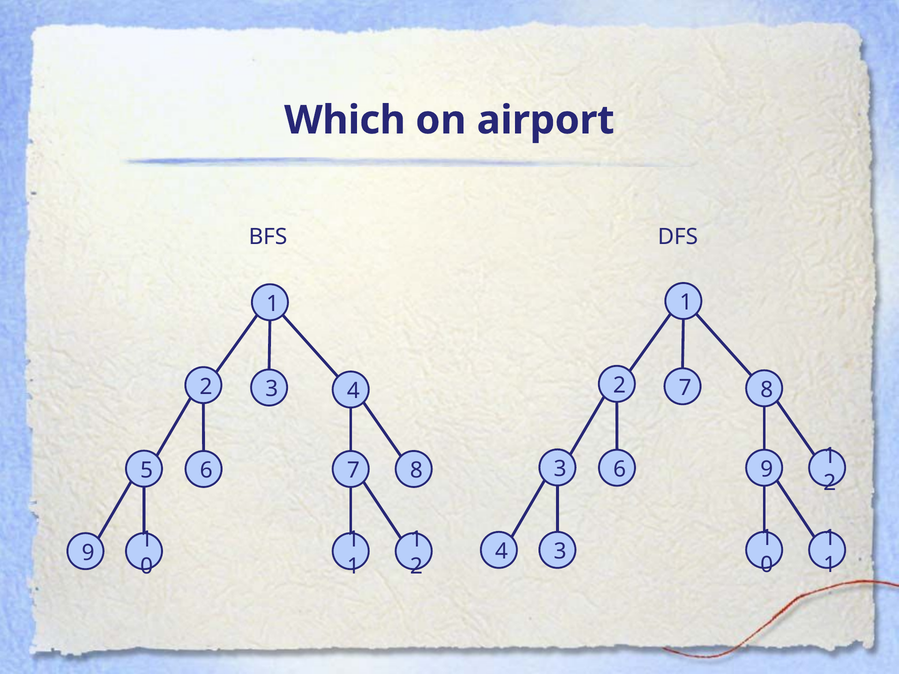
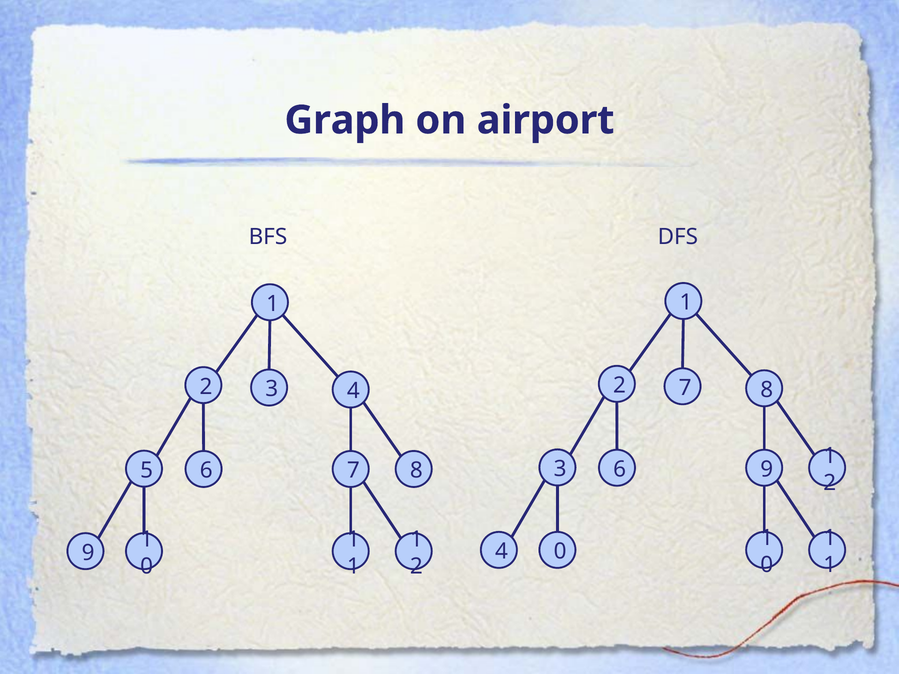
Which: Which -> Graph
4 3: 3 -> 0
